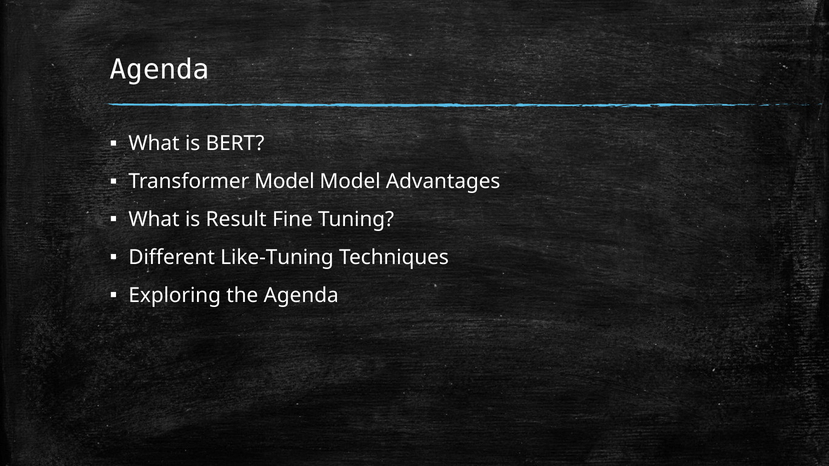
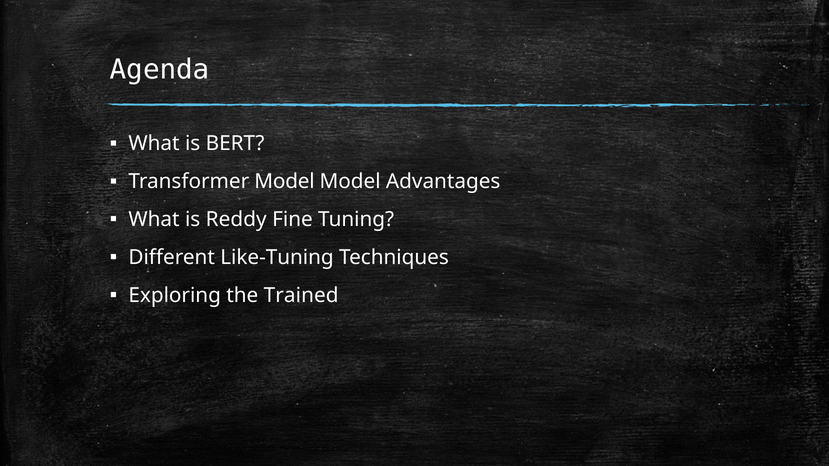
Result: Result -> Reddy
the Agenda: Agenda -> Trained
